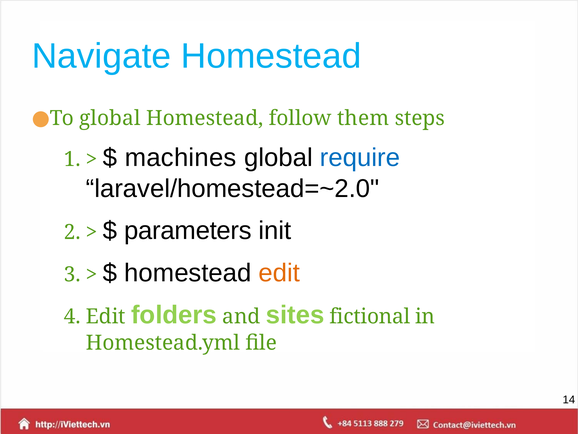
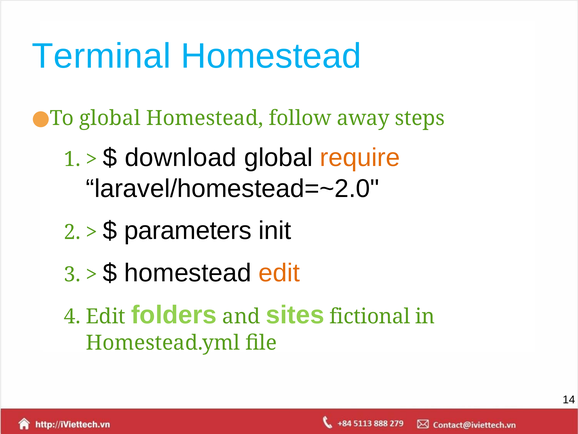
Navigate: Navigate -> Terminal
them: them -> away
machines: machines -> download
require colour: blue -> orange
